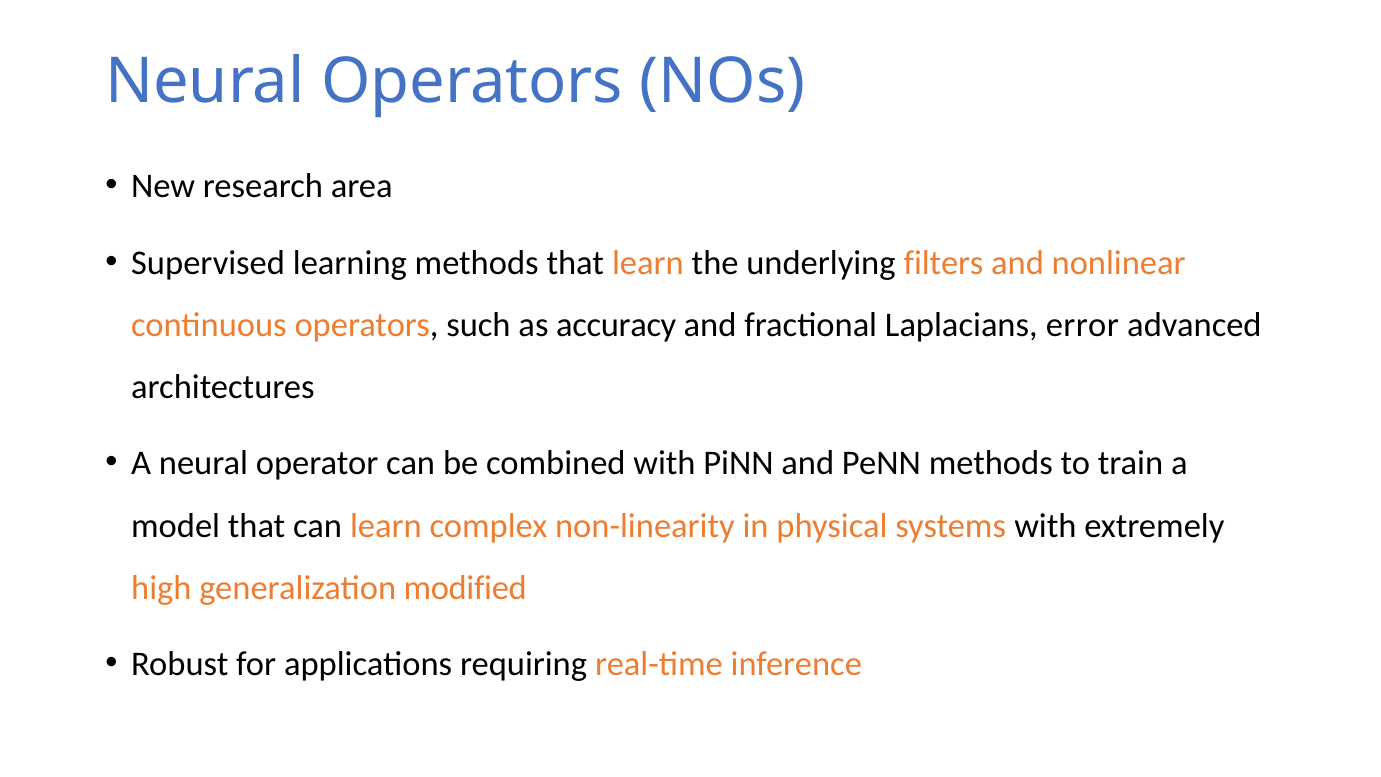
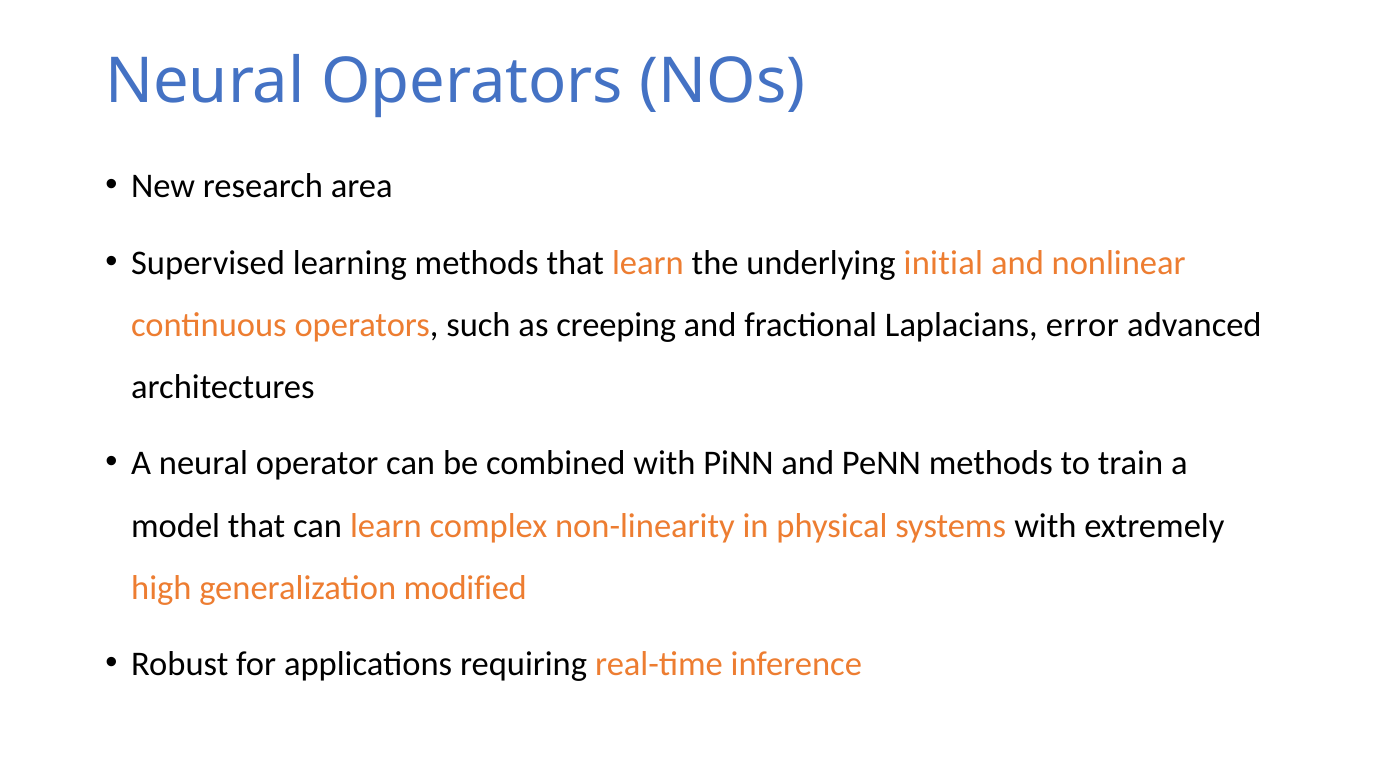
filters: filters -> initial
accuracy: accuracy -> creeping
